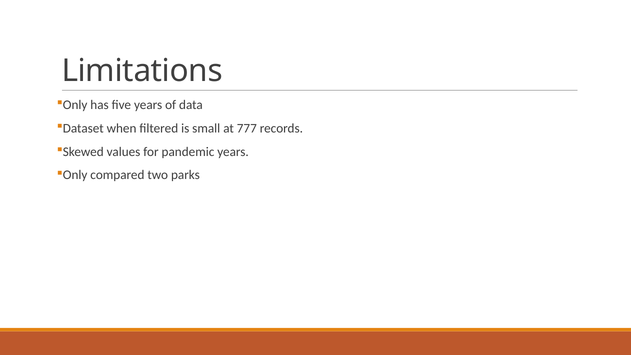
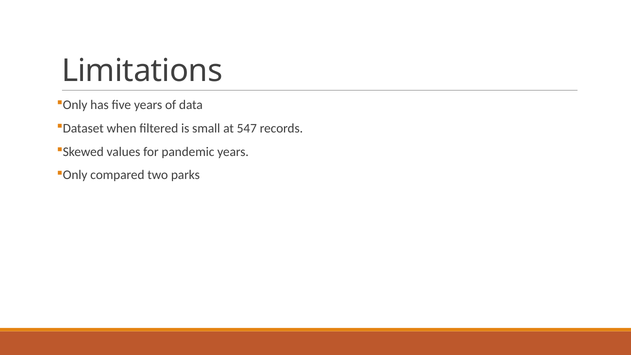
777: 777 -> 547
